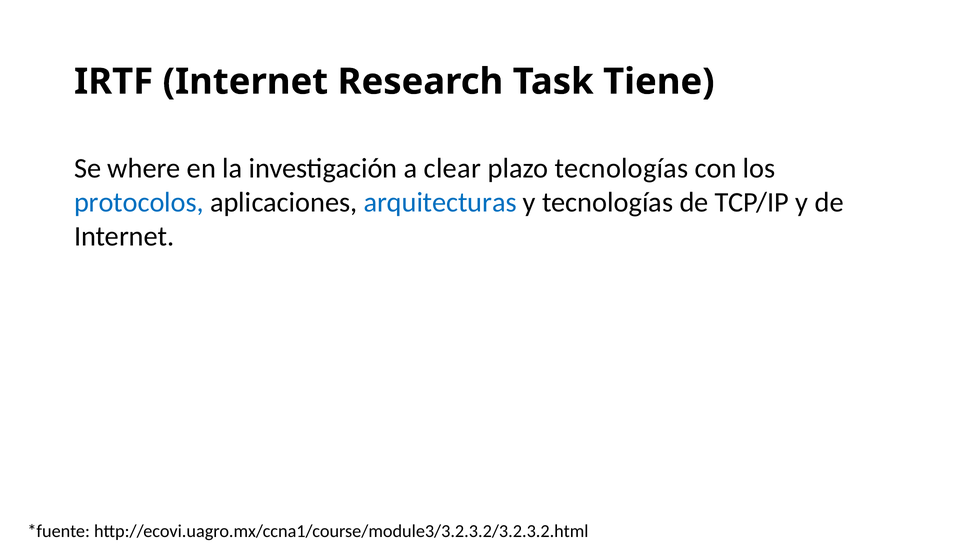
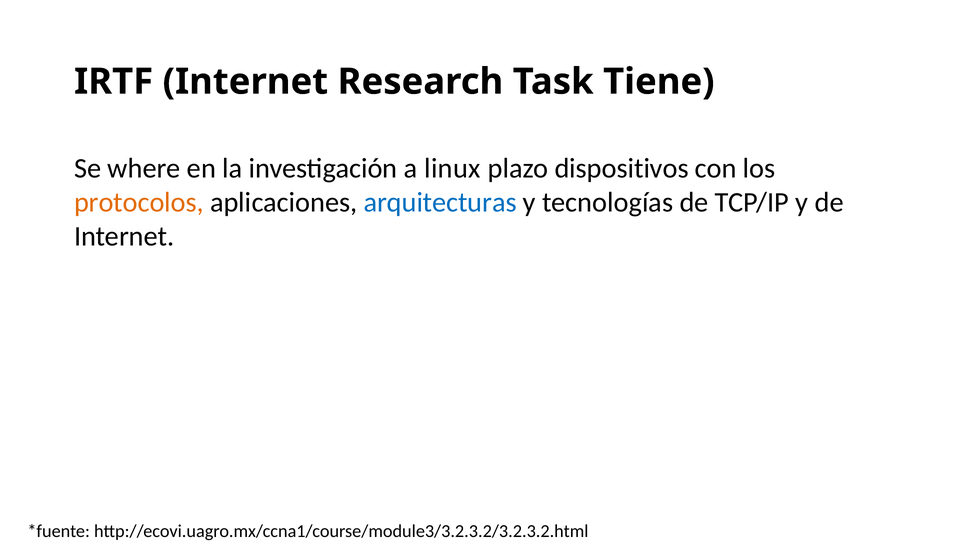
clear: clear -> linux
plazo tecnologías: tecnologías -> dispositivos
protocolos colour: blue -> orange
